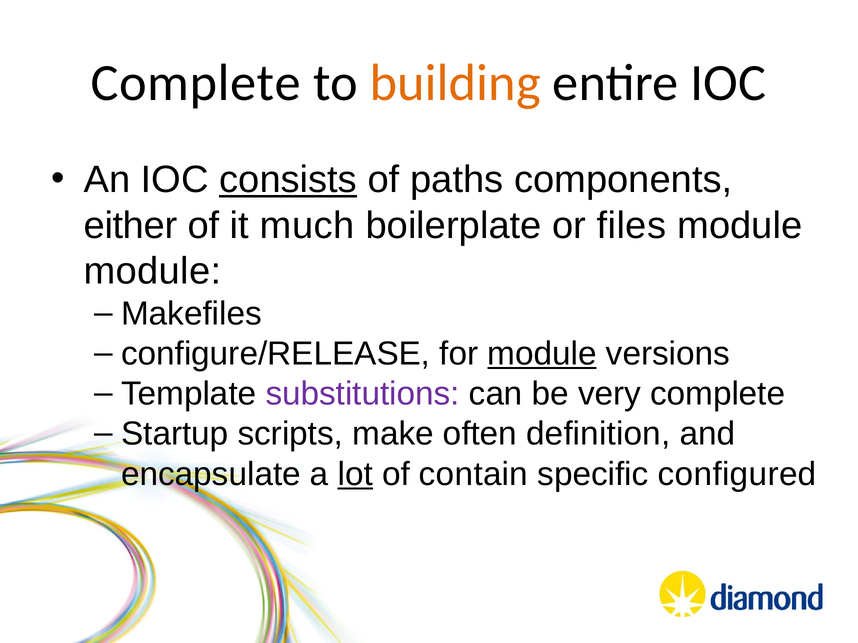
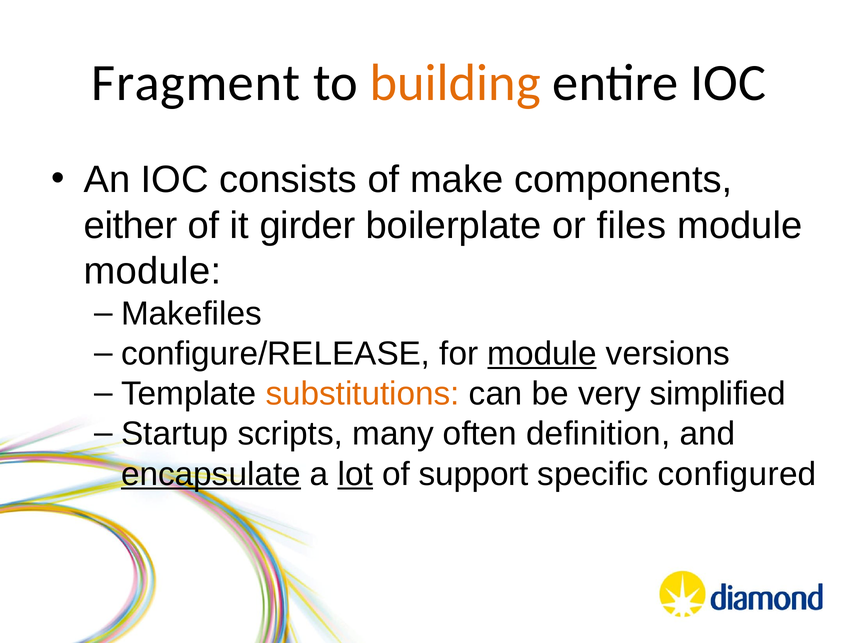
Complete at (196, 83): Complete -> Fragment
consists underline: present -> none
paths: paths -> make
much: much -> girder
substitutions colour: purple -> orange
very complete: complete -> simplified
make: make -> many
encapsulate underline: none -> present
contain: contain -> support
